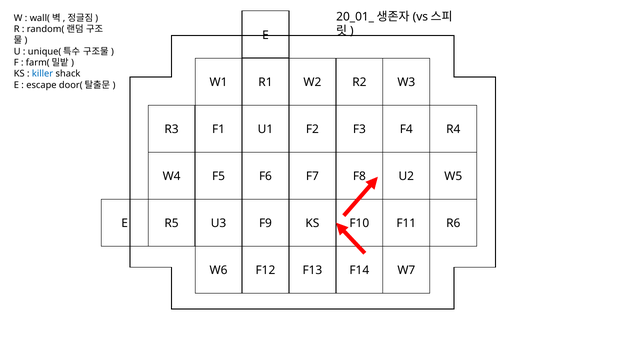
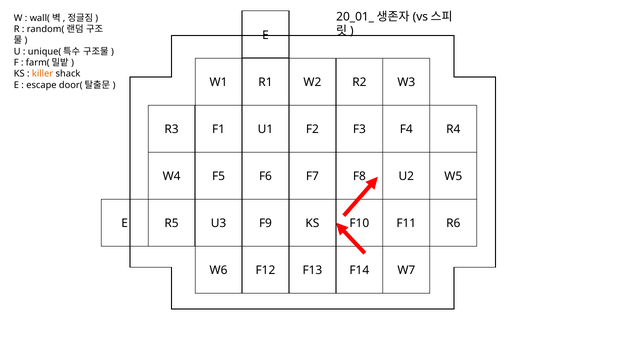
killer colour: blue -> orange
